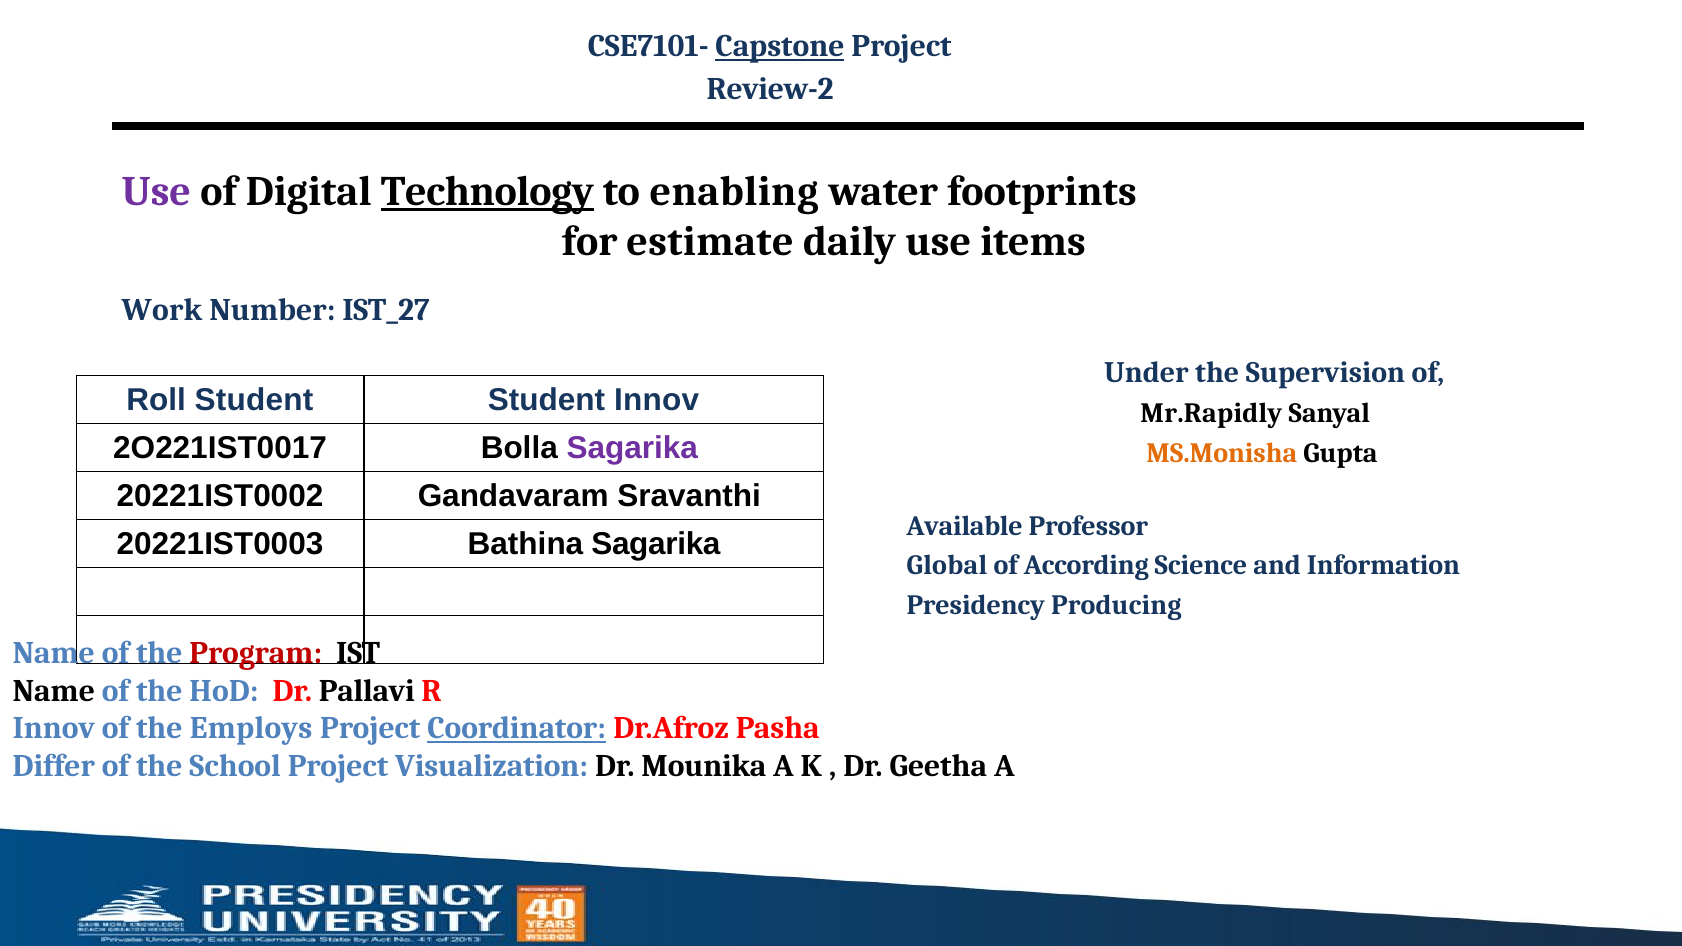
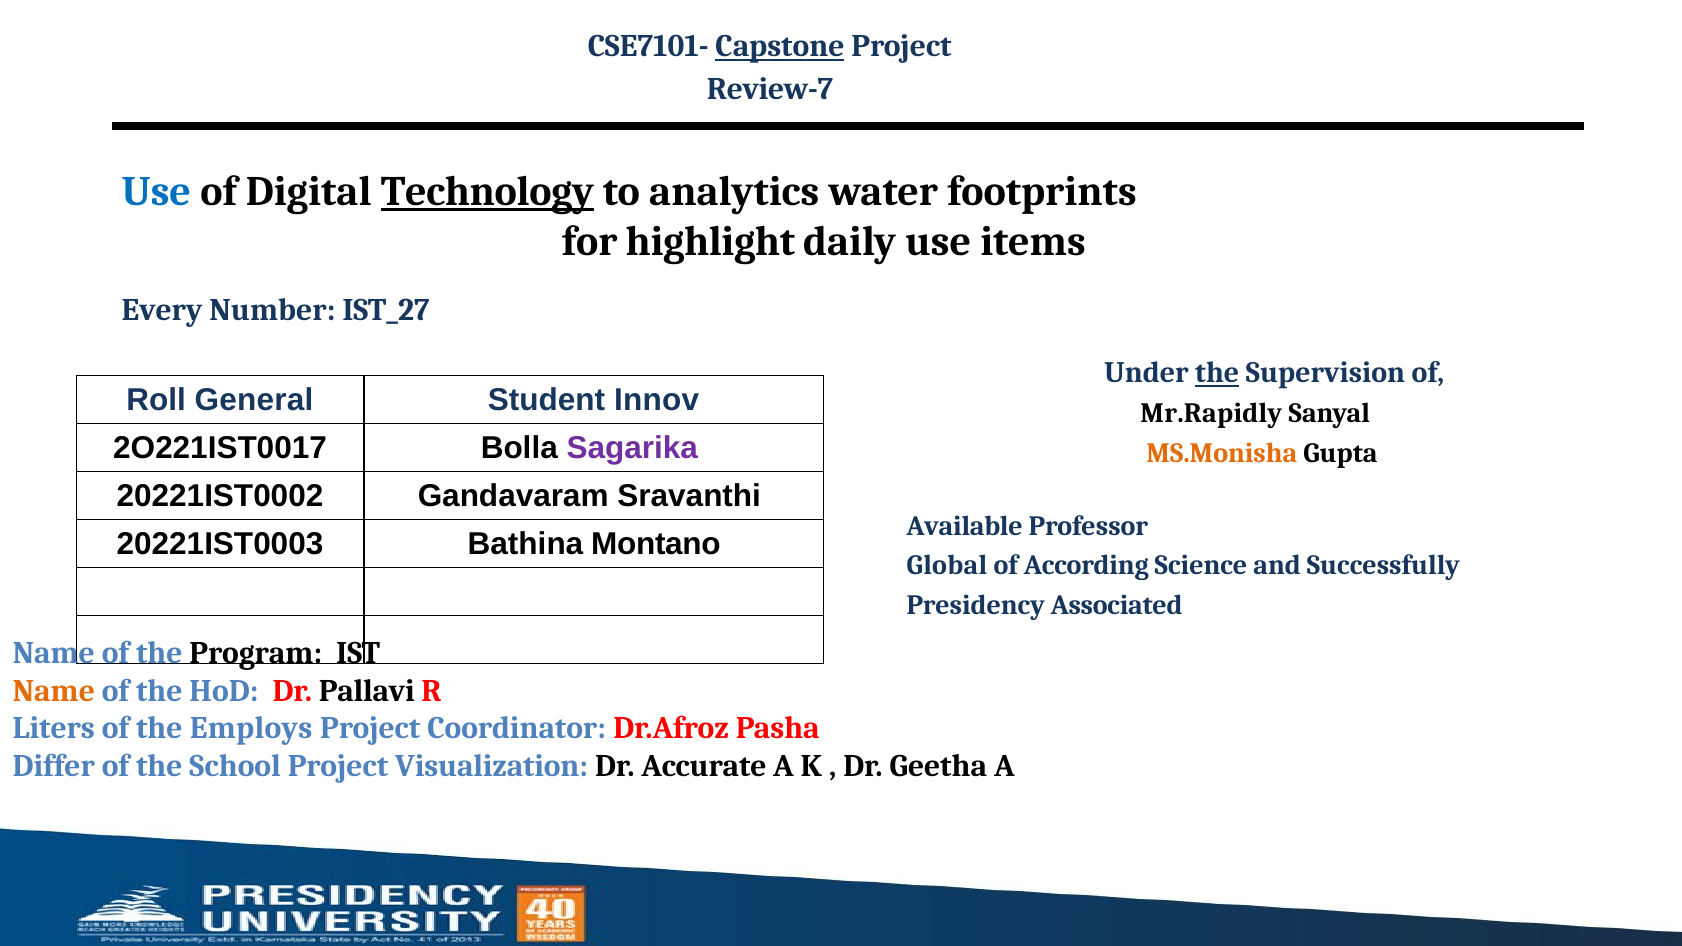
Review-2: Review-2 -> Review-7
Use at (156, 192) colour: purple -> blue
enabling: enabling -> analytics
estimate: estimate -> highlight
Work: Work -> Every
the at (1217, 373) underline: none -> present
Roll Student: Student -> General
Bathina Sagarika: Sagarika -> Montano
Information: Information -> Successfully
Producing: Producing -> Associated
Program colour: red -> black
Name at (54, 691) colour: black -> orange
Innov at (54, 729): Innov -> Liters
Coordinator underline: present -> none
Mounika: Mounika -> Accurate
